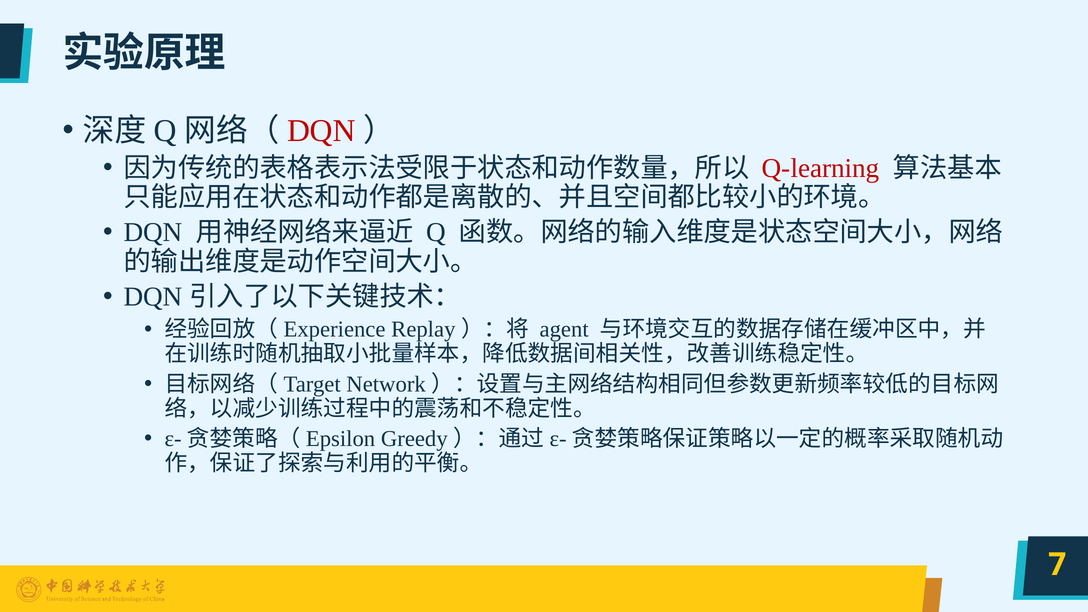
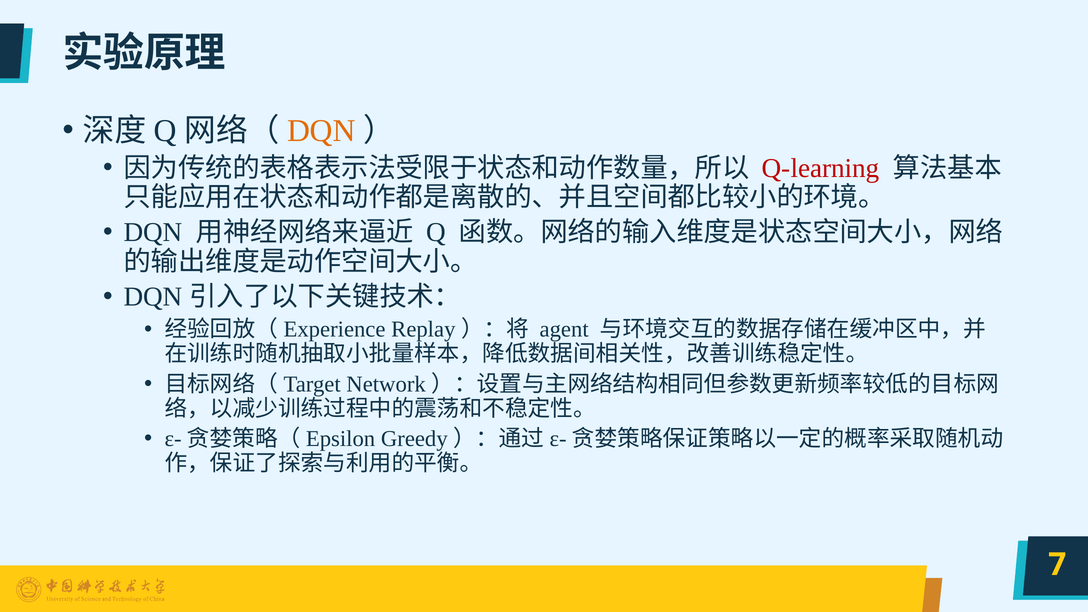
DQN at (321, 131) colour: red -> orange
